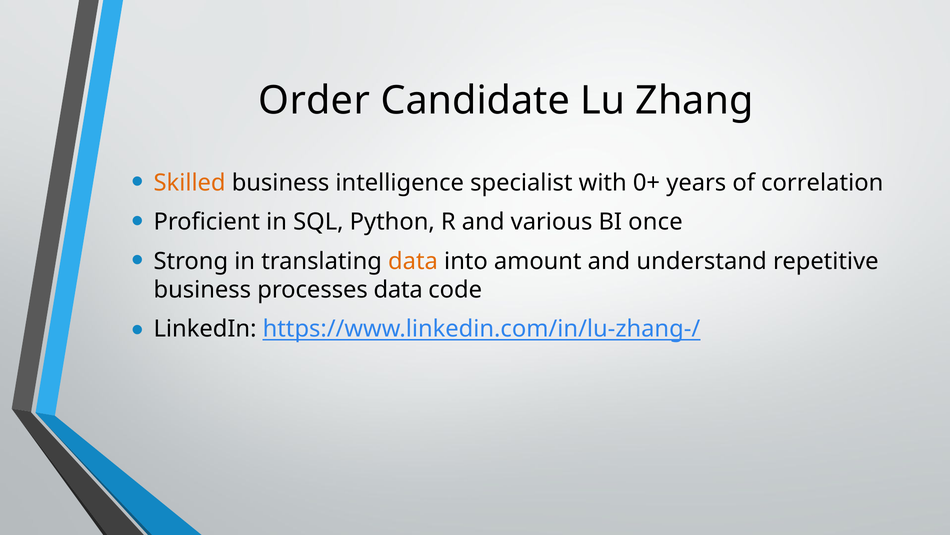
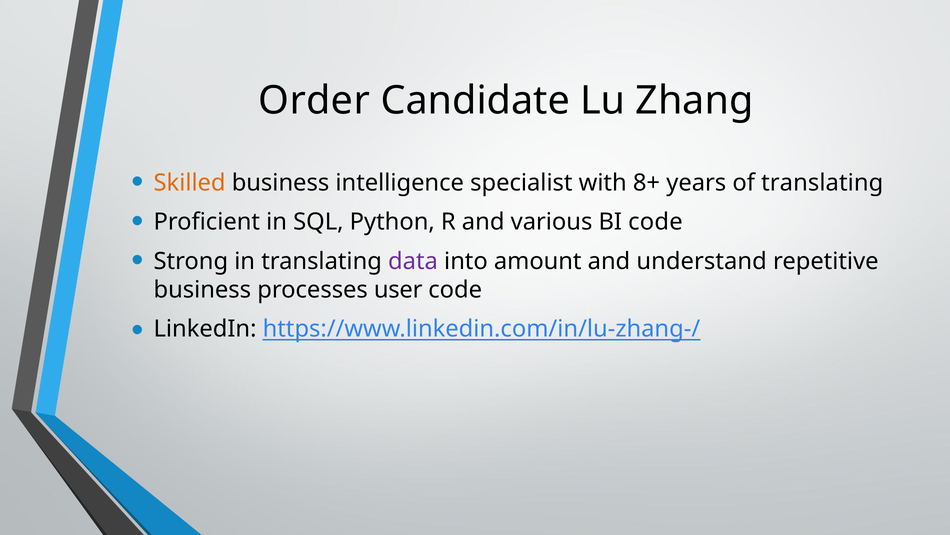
0+: 0+ -> 8+
of correlation: correlation -> translating
BI once: once -> code
data at (413, 261) colour: orange -> purple
processes data: data -> user
